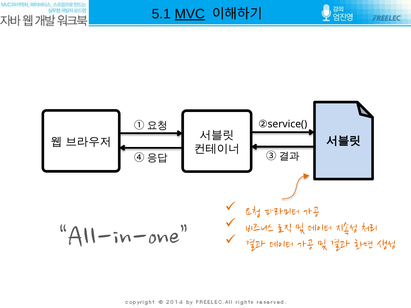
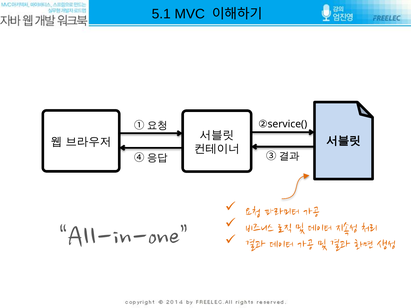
MVC underline: present -> none
